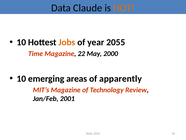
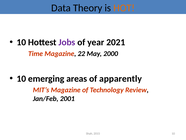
Claude: Claude -> Theory
Jobs colour: orange -> purple
2055: 2055 -> 2021
